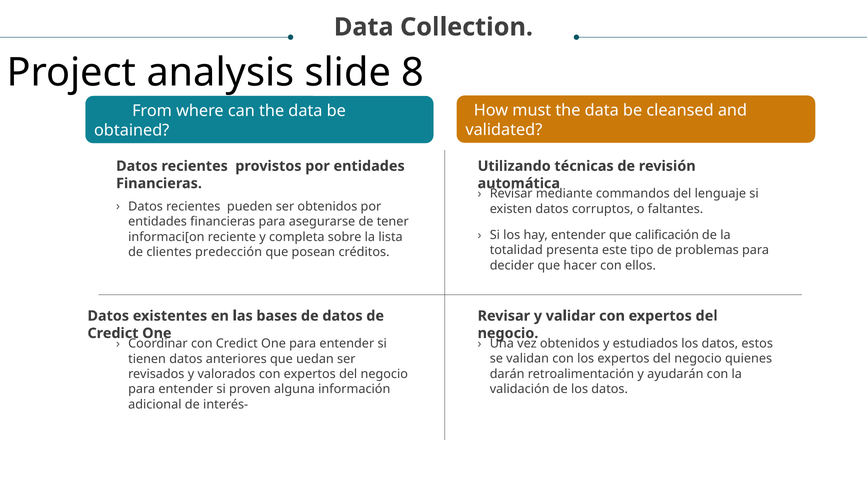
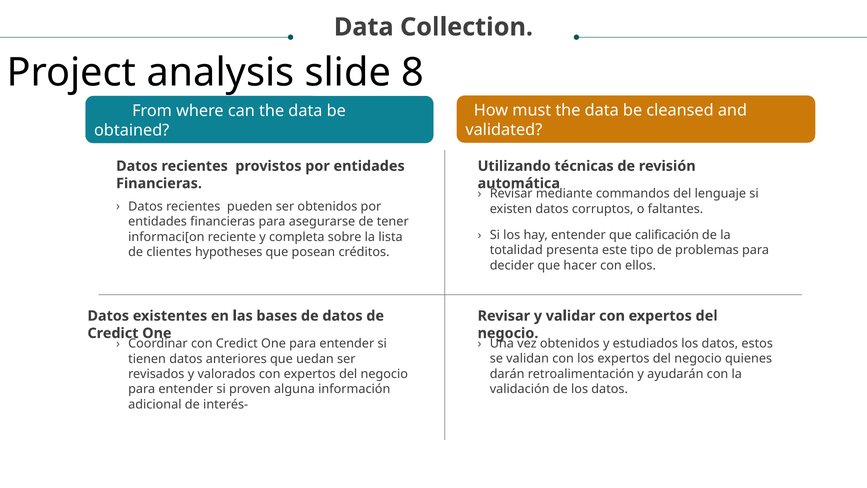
predección: predección -> hypotheses
